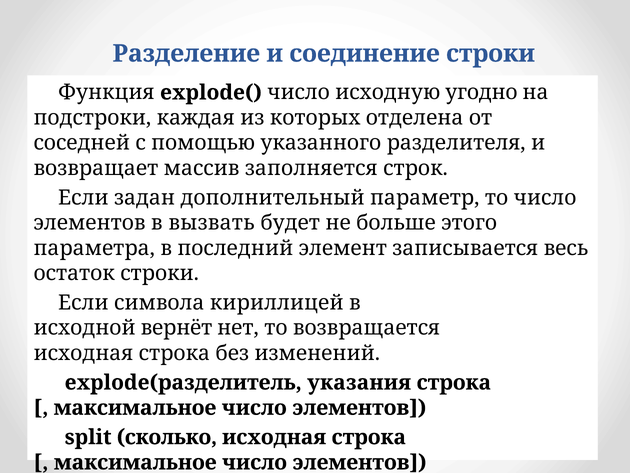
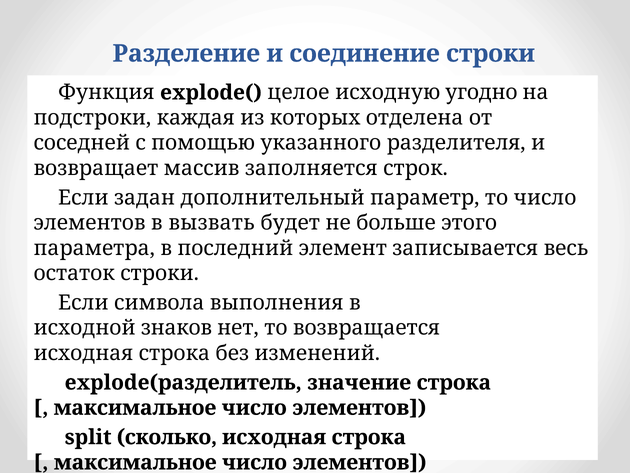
explode( число: число -> целое
кириллицей: кириллицей -> выполнения
вернёт: вернёт -> знаков
указания: указания -> значение
